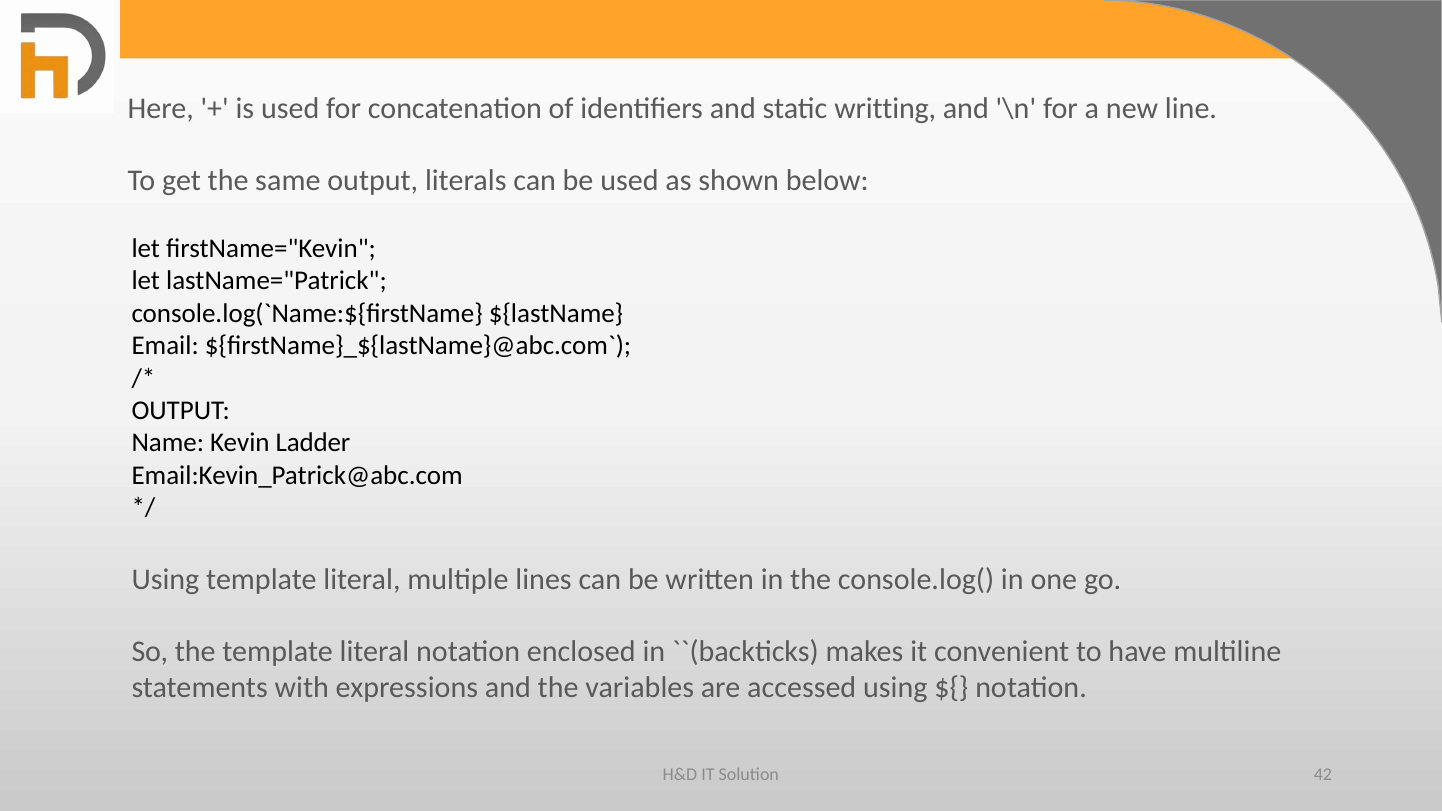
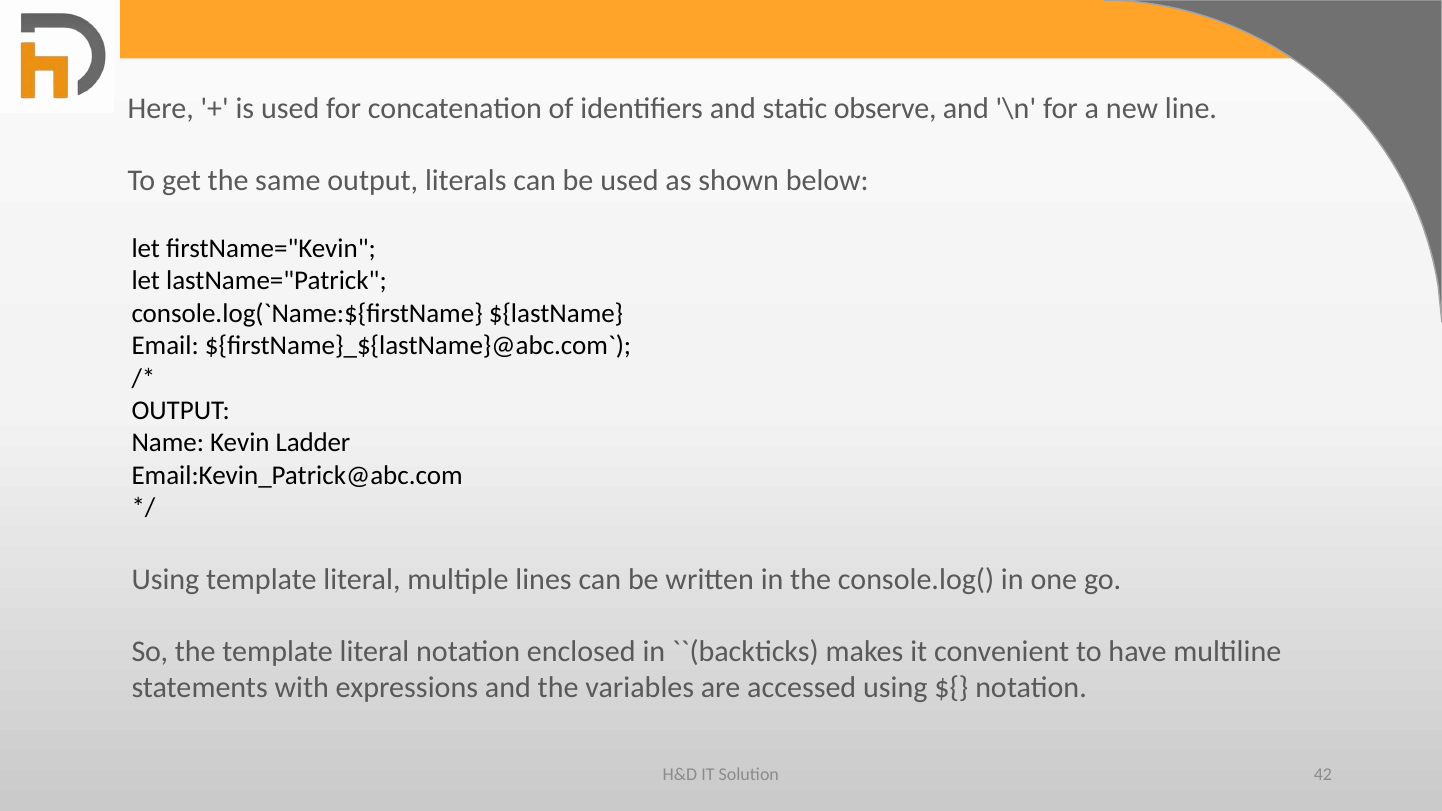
writting: writting -> observe
